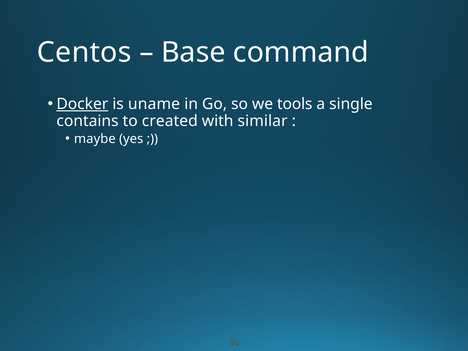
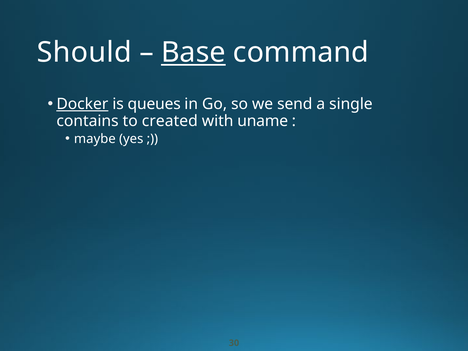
Centos: Centos -> Should
Base underline: none -> present
uname: uname -> queues
tools: tools -> send
similar: similar -> uname
